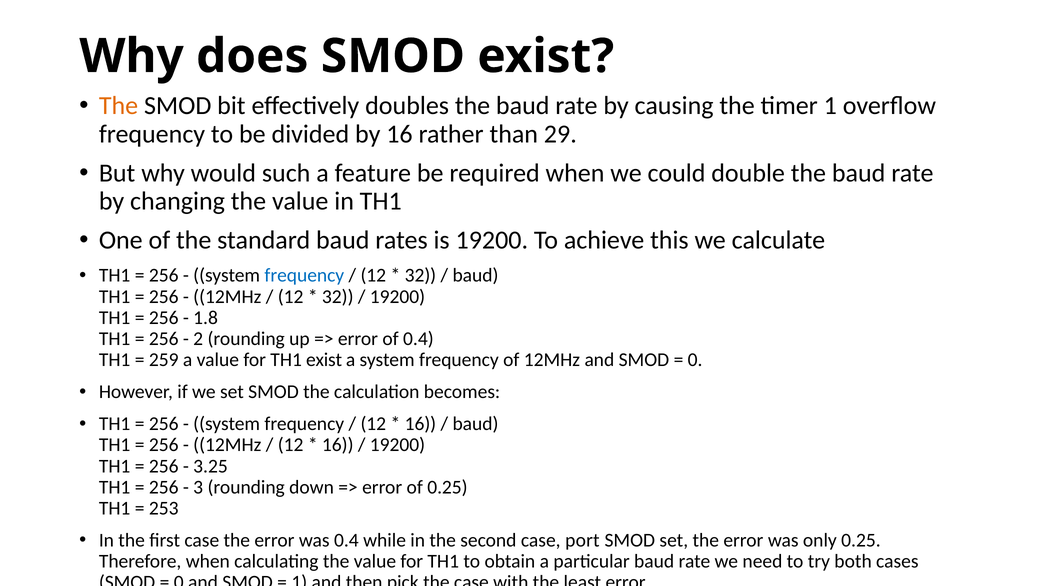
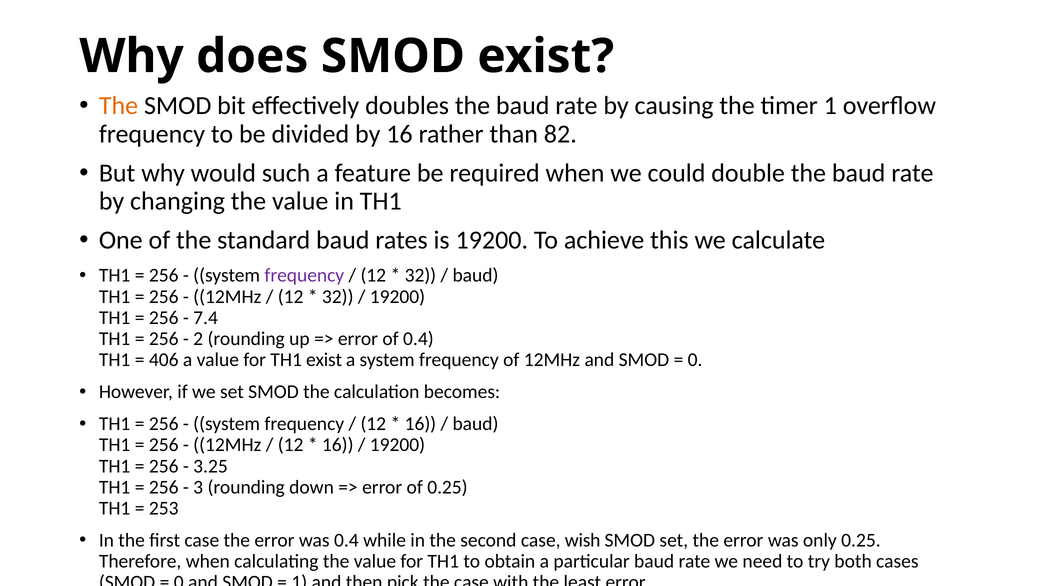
29: 29 -> 82
frequency at (304, 275) colour: blue -> purple
1.8: 1.8 -> 7.4
259: 259 -> 406
port: port -> wish
